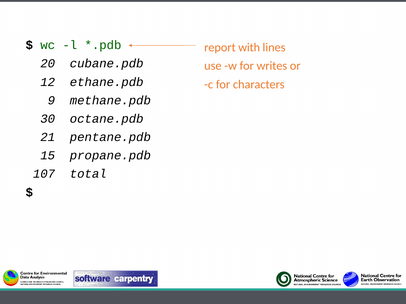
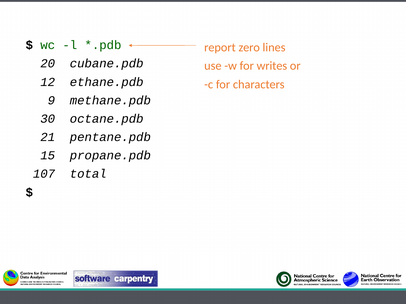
with: with -> zero
